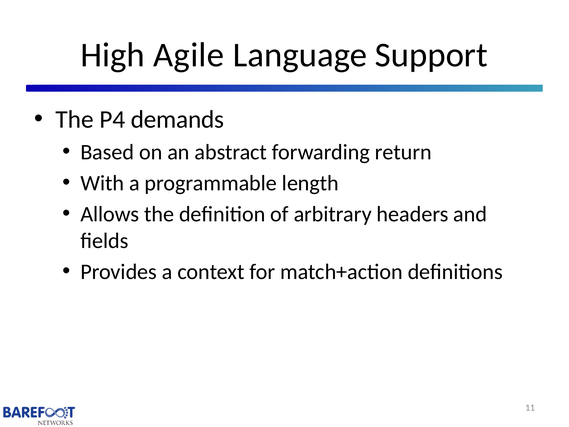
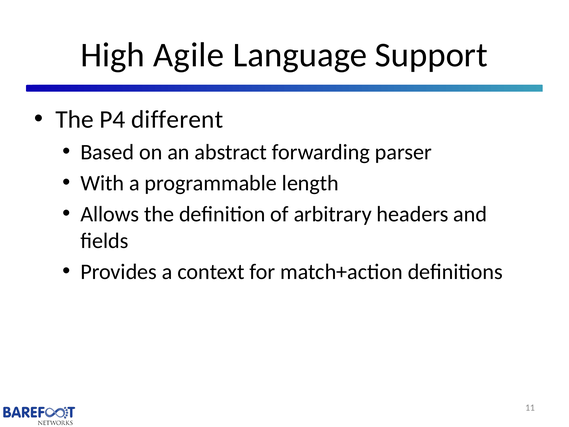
demands: demands -> different
return: return -> parser
